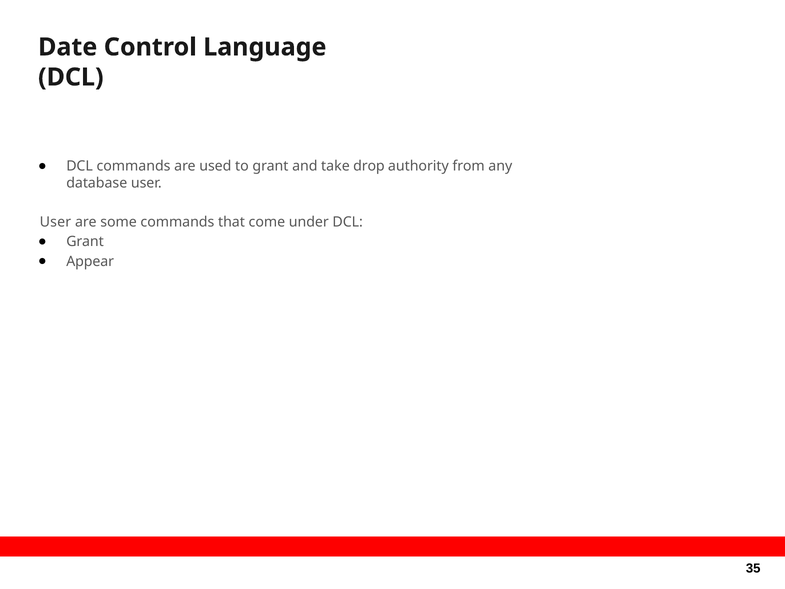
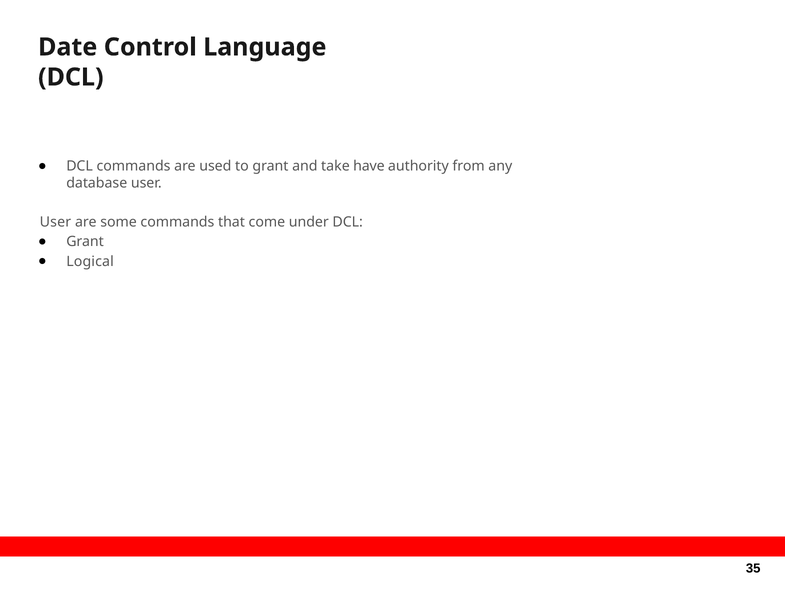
drop: drop -> have
Appear: Appear -> Logical
